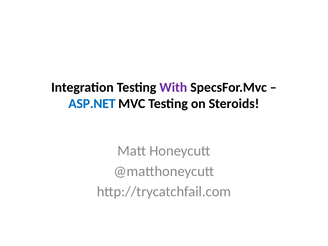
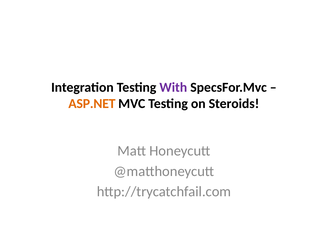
ASP.NET colour: blue -> orange
